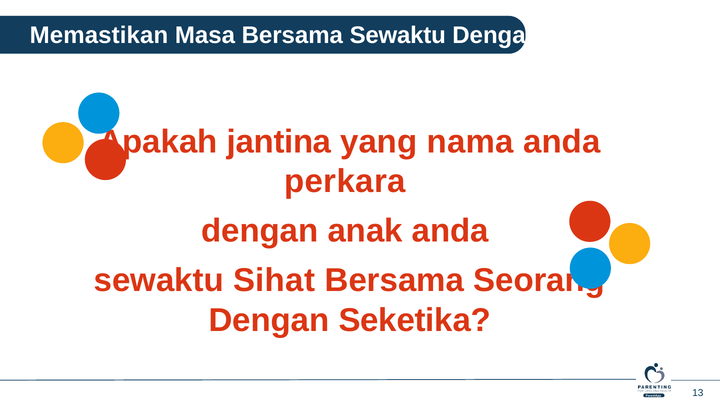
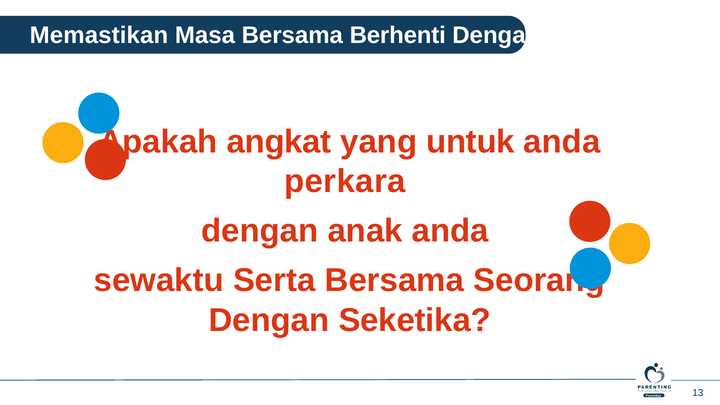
Bersama Sewaktu: Sewaktu -> Berhenti
jantina: jantina -> angkat
nama: nama -> untuk
sewaktu Sihat: Sihat -> Serta
